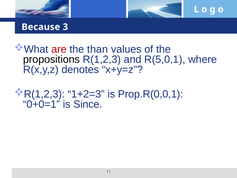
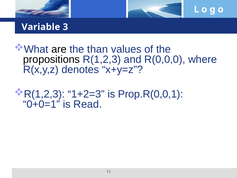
Because: Because -> Variable
are colour: red -> black
R(5,0,1: R(5,0,1 -> R(0,0,0
Since: Since -> Read
